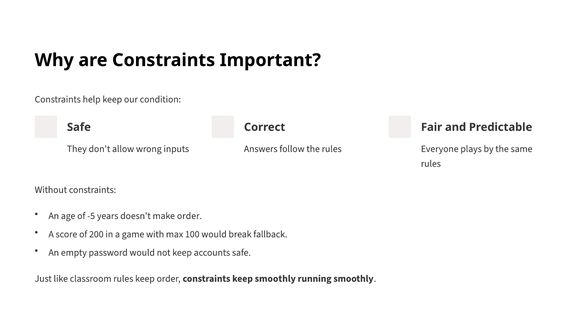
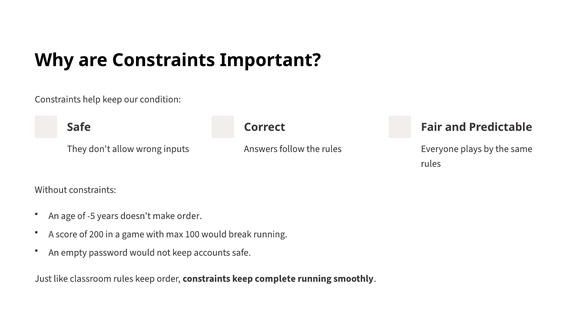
break fallback: fallback -> running
keep smoothly: smoothly -> complete
